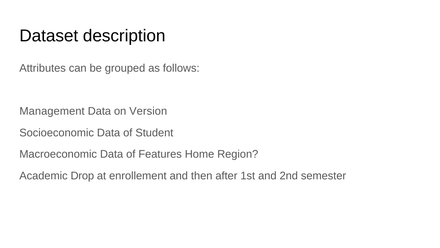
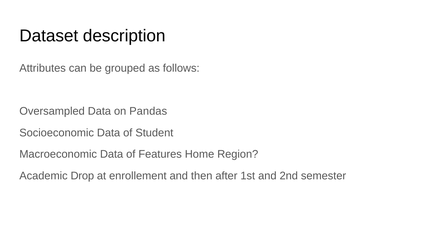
Management: Management -> Oversampled
Version: Version -> Pandas
